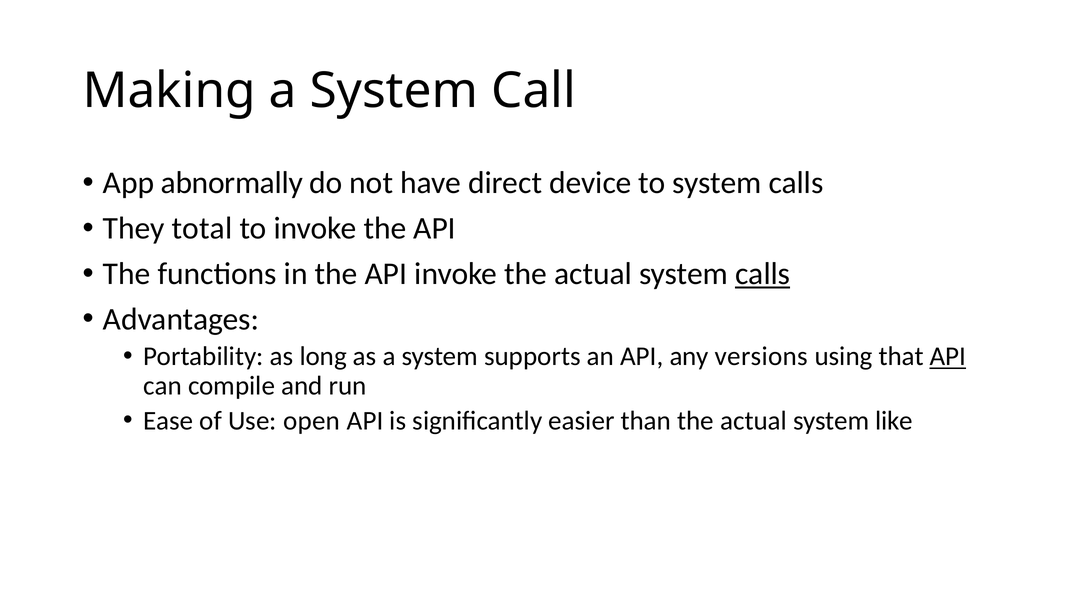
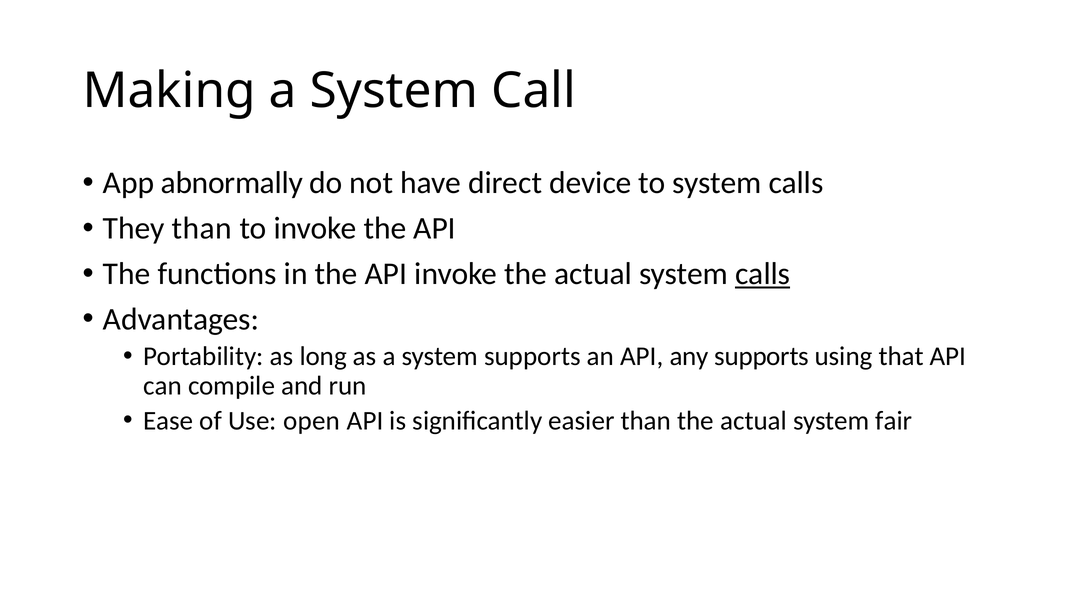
They total: total -> than
any versions: versions -> supports
API at (948, 357) underline: present -> none
like: like -> fair
